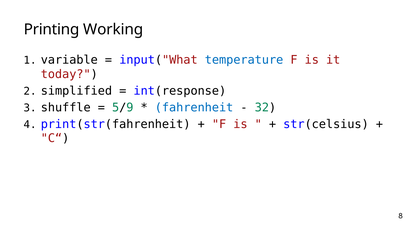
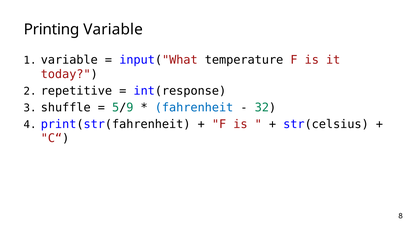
Printing Working: Working -> Variable
temperature colour: blue -> black
simplified: simplified -> repetitive
